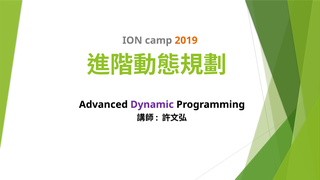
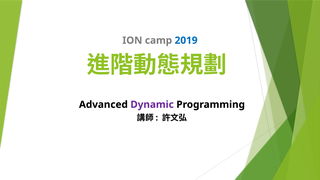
2019 colour: orange -> blue
